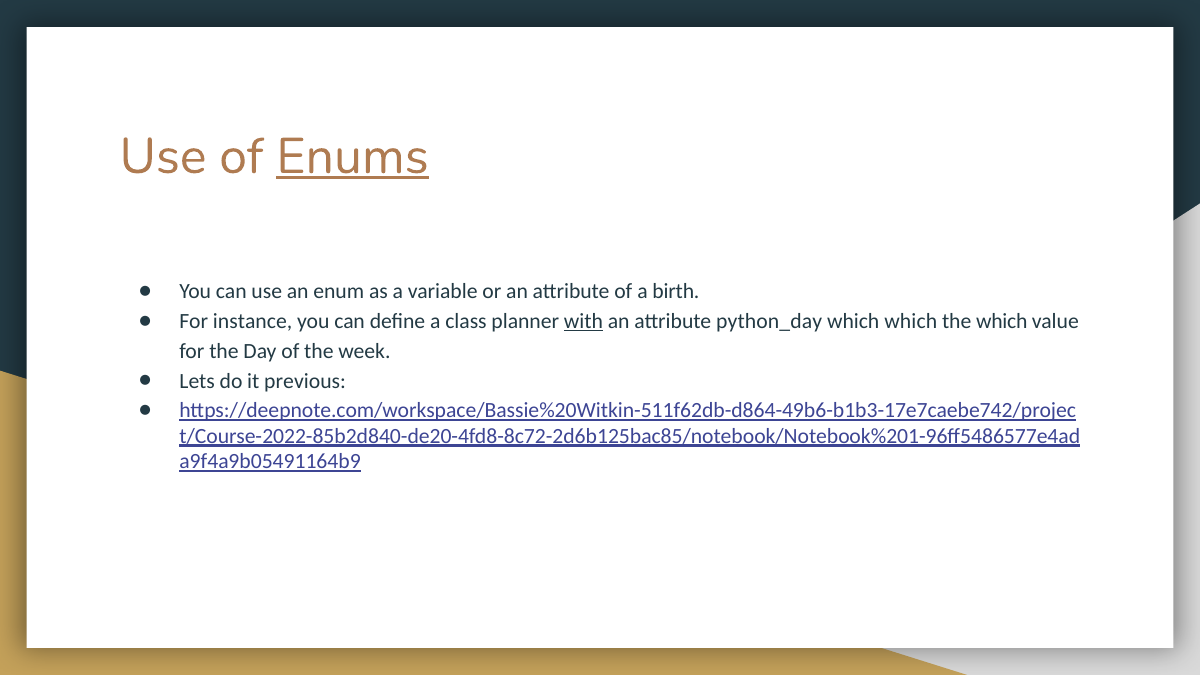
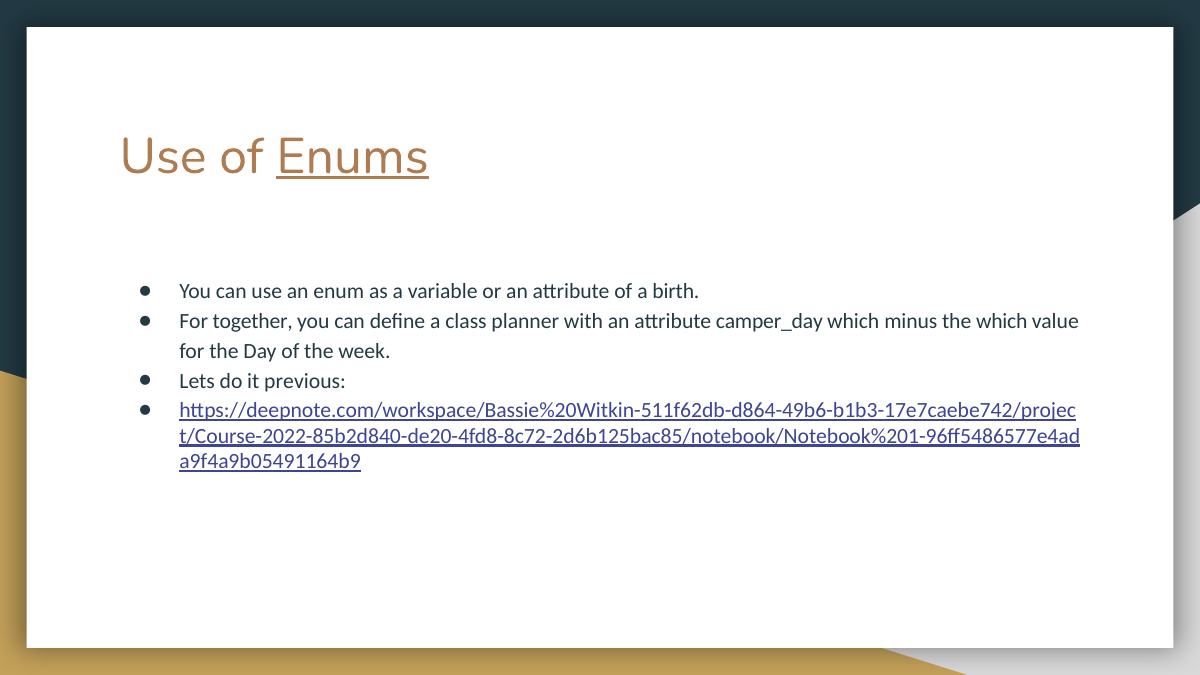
instance: instance -> together
with underline: present -> none
python_day: python_day -> camper_day
which which: which -> minus
